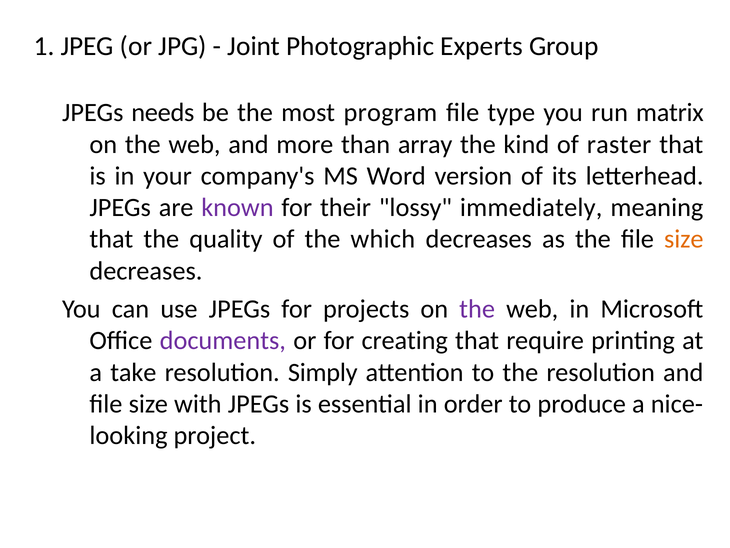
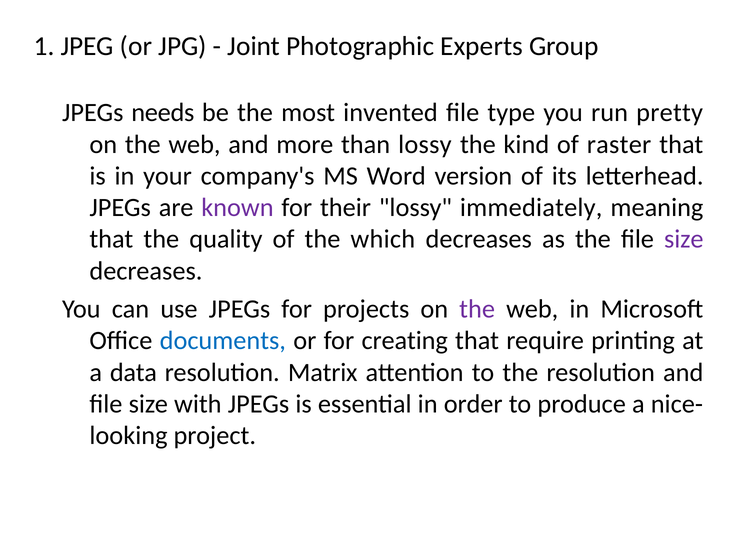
program: program -> invented
matrix: matrix -> pretty
than array: array -> lossy
size at (684, 239) colour: orange -> purple
documents colour: purple -> blue
take: take -> data
Simply: Simply -> Matrix
